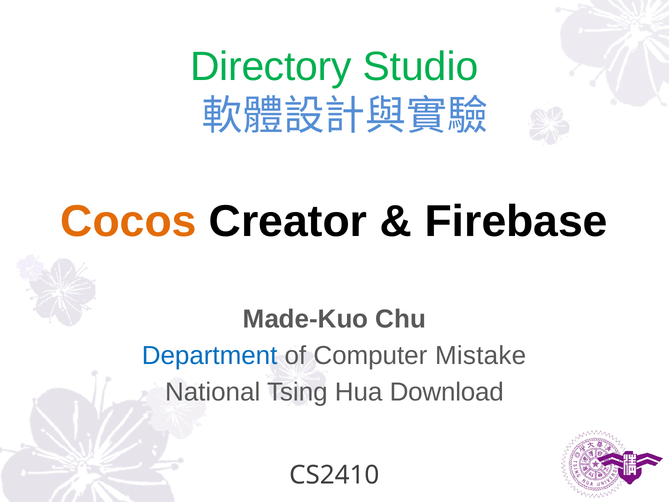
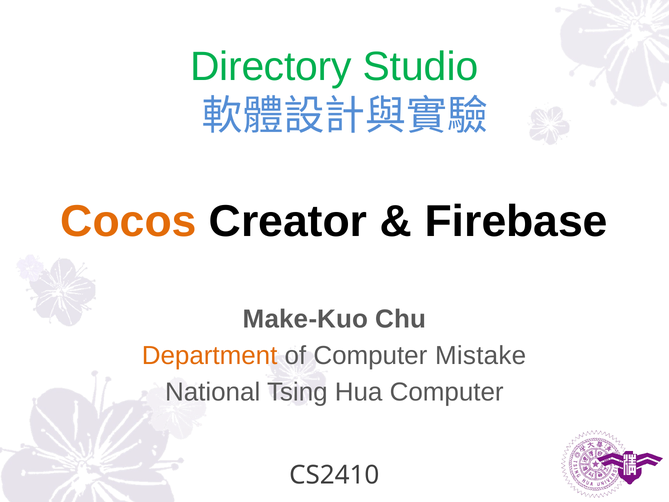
Made-Kuo: Made-Kuo -> Make-Kuo
Department colour: blue -> orange
Hua Download: Download -> Computer
